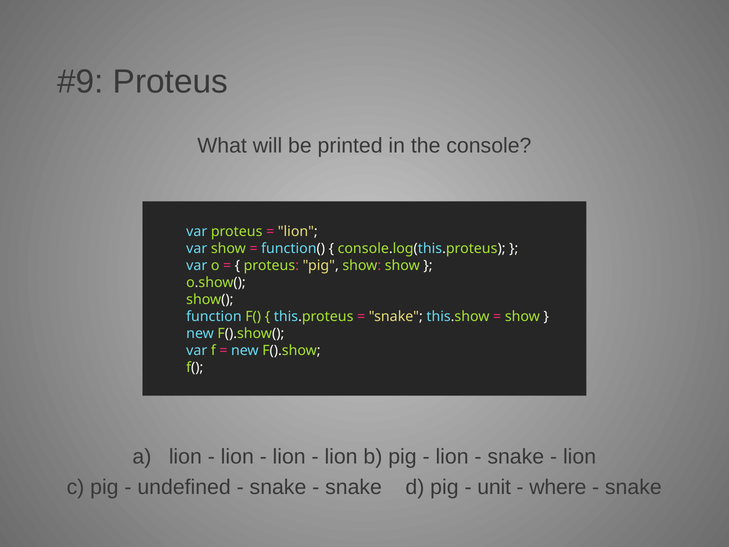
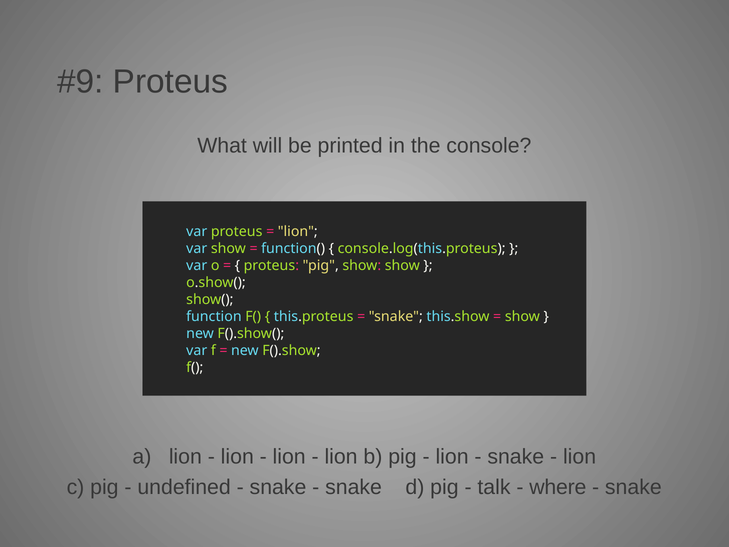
unit: unit -> talk
